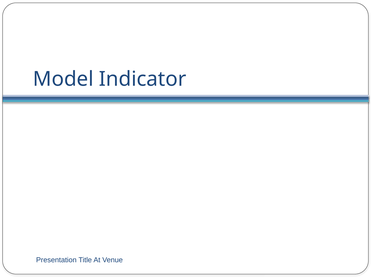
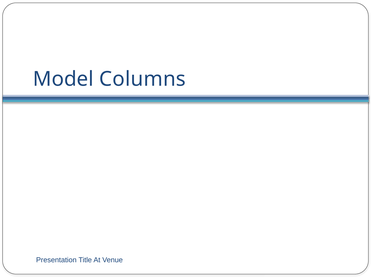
Indicator: Indicator -> Columns
